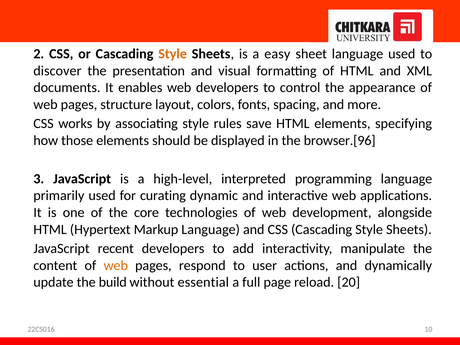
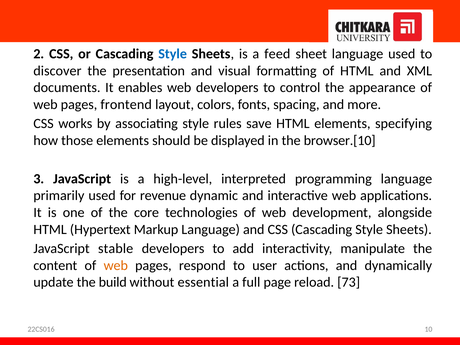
Style at (173, 54) colour: orange -> blue
easy: easy -> feed
structure: structure -> frontend
browser.[96: browser.[96 -> browser.[10
curating: curating -> revenue
recent: recent -> stable
20: 20 -> 73
